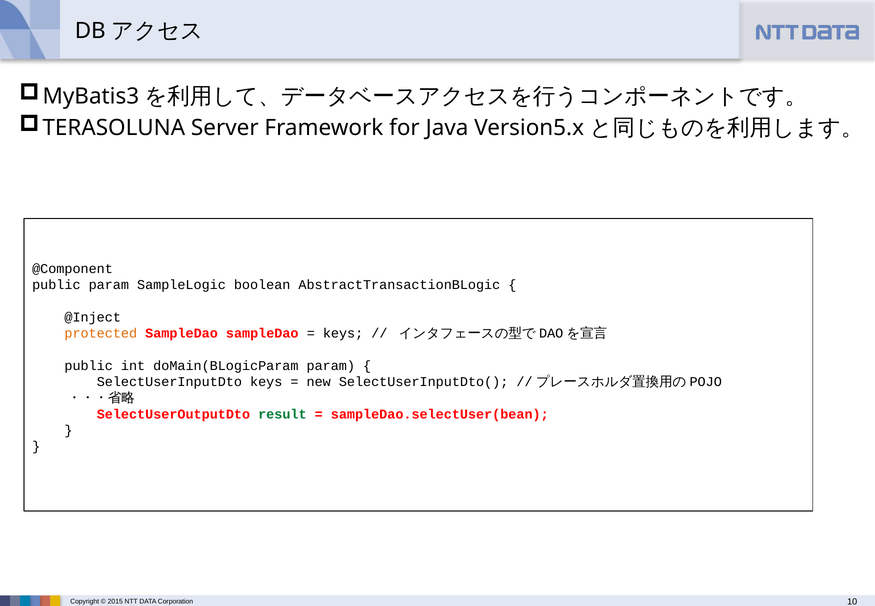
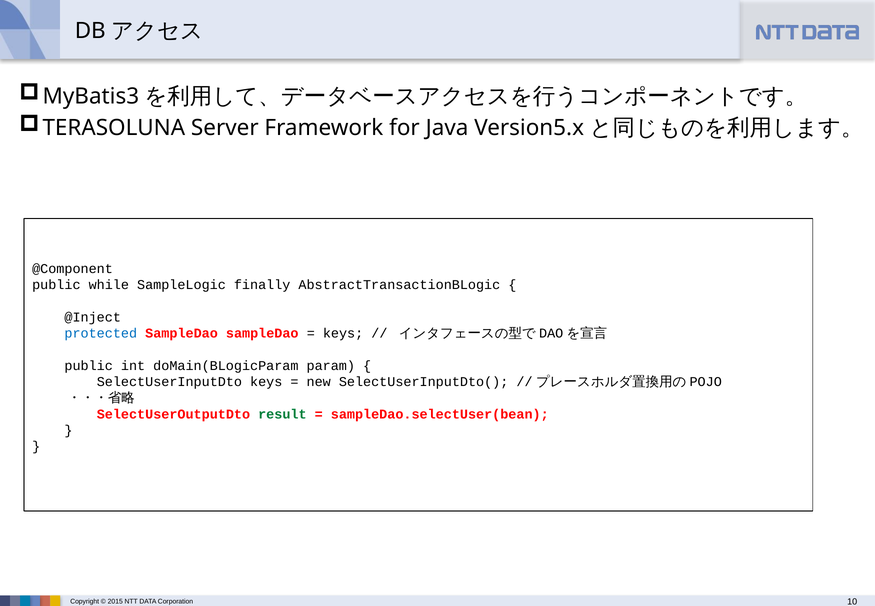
public param: param -> while
boolean: boolean -> finally
protected colour: orange -> blue
